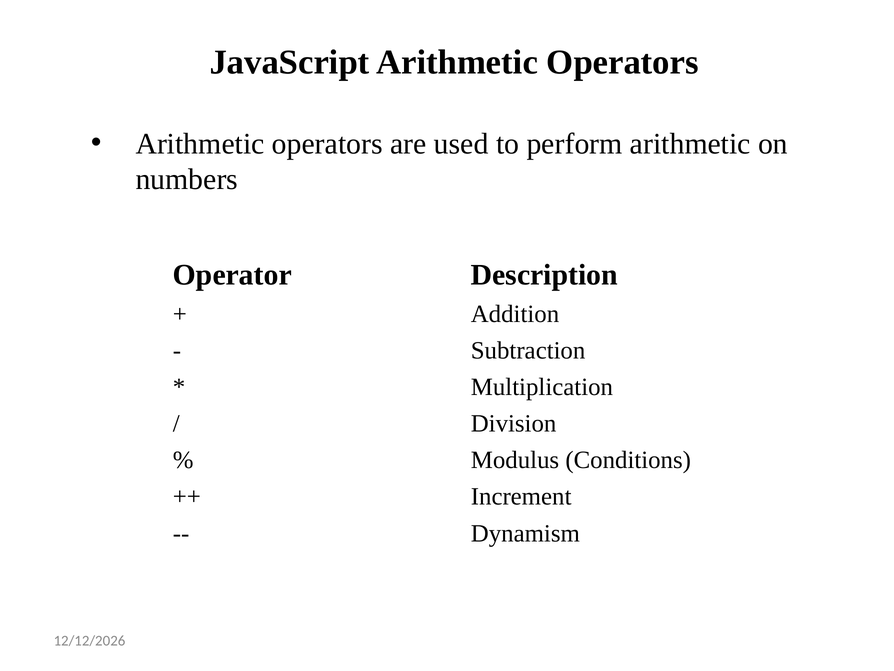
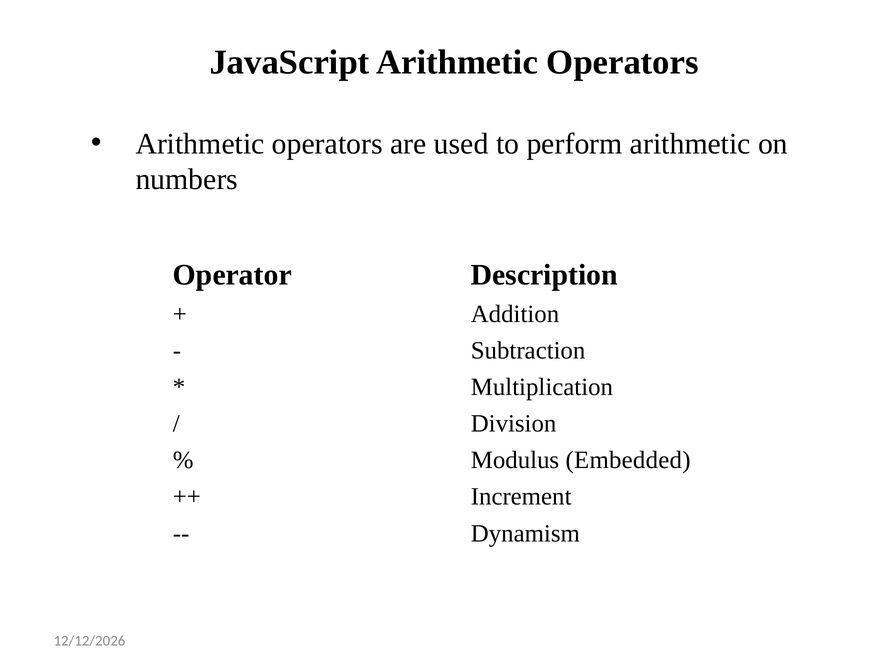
Conditions: Conditions -> Embedded
